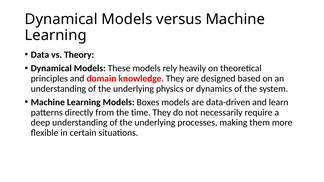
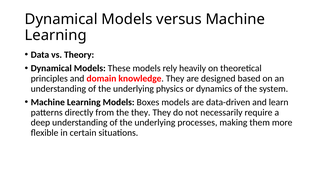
the time: time -> they
